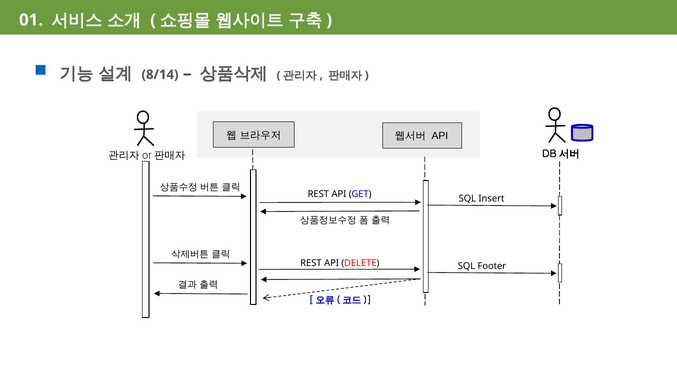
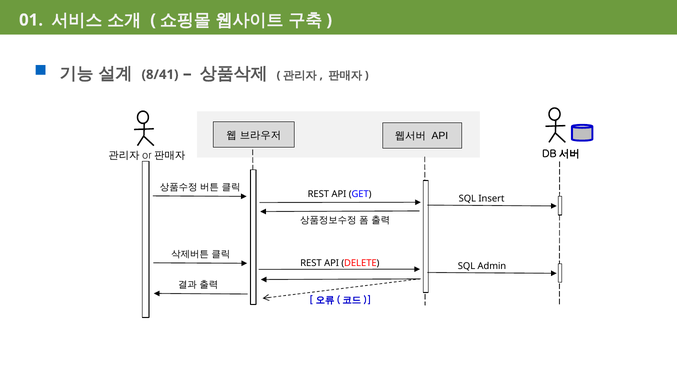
8/14: 8/14 -> 8/41
Footer: Footer -> Admin
